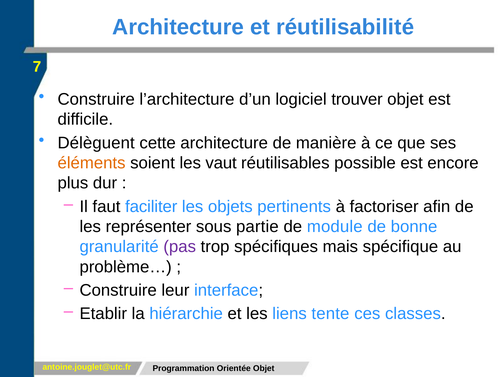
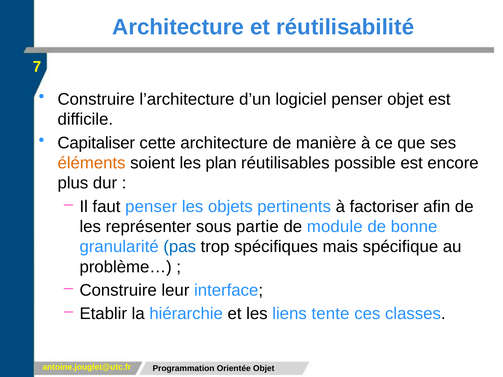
logiciel trouver: trouver -> penser
Délèguent: Délèguent -> Capitaliser
vaut: vaut -> plan
faut faciliter: faciliter -> penser
pas colour: purple -> blue
